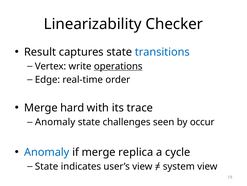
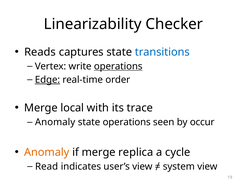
Result: Result -> Reads
Edge underline: none -> present
hard: hard -> local
state challenges: challenges -> operations
Anomaly at (47, 152) colour: blue -> orange
State at (47, 166): State -> Read
